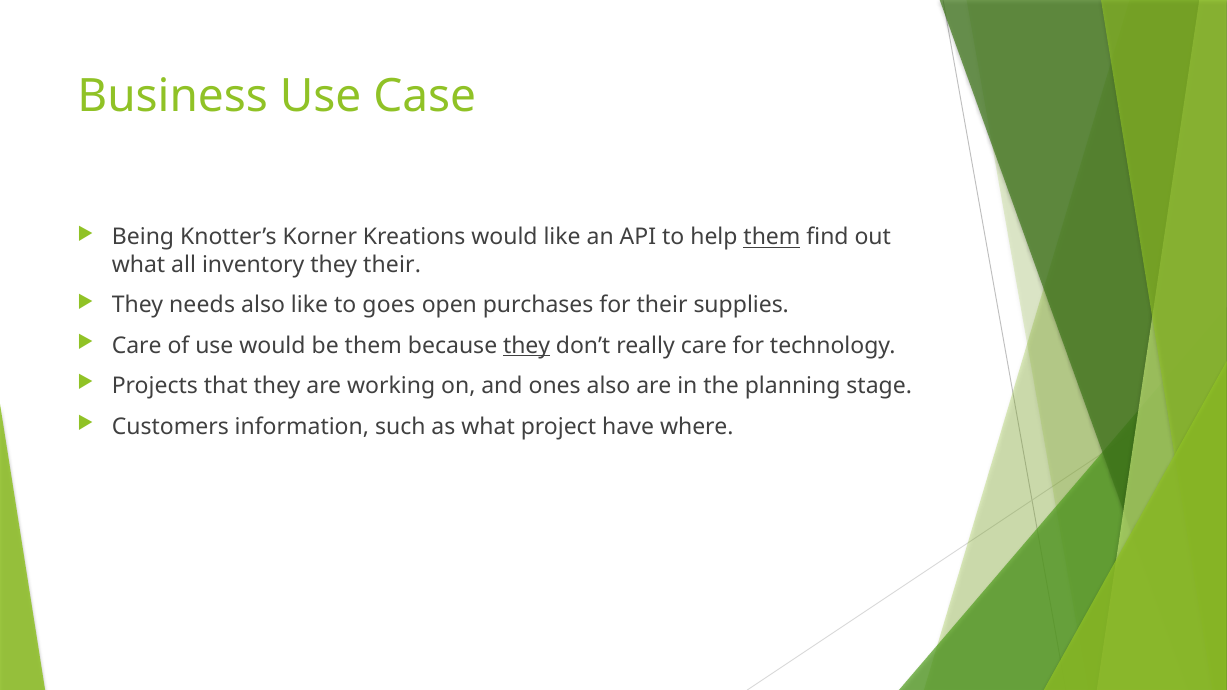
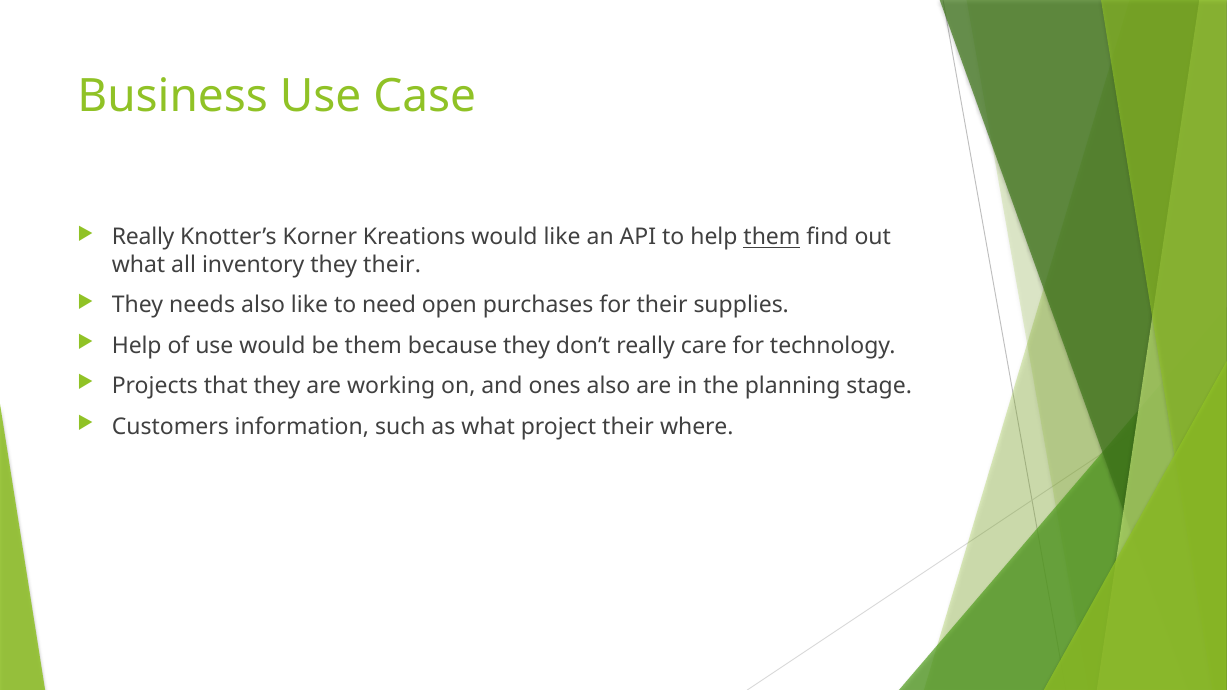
Being at (143, 237): Being -> Really
goes: goes -> need
Care at (137, 346): Care -> Help
they at (527, 346) underline: present -> none
project have: have -> their
